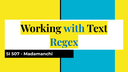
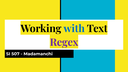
Regex colour: blue -> purple
